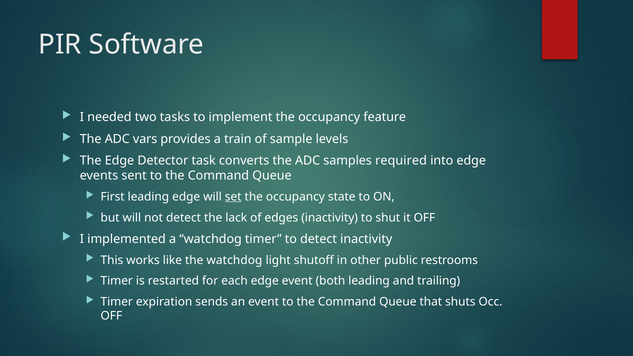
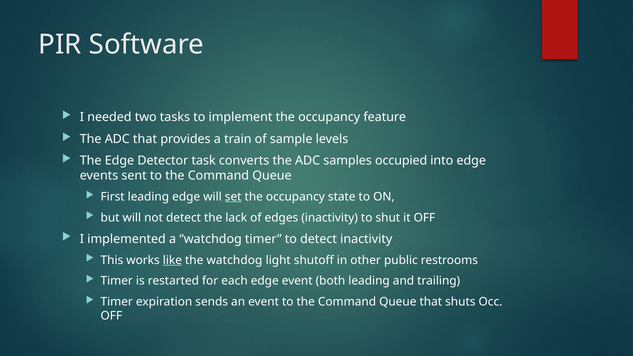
ADC vars: vars -> that
required: required -> occupied
like underline: none -> present
